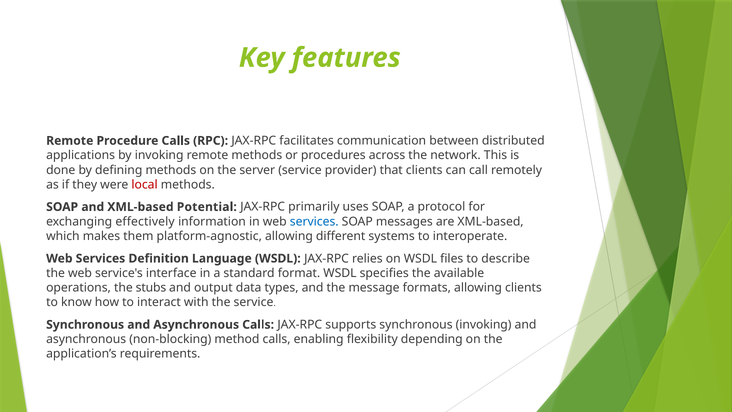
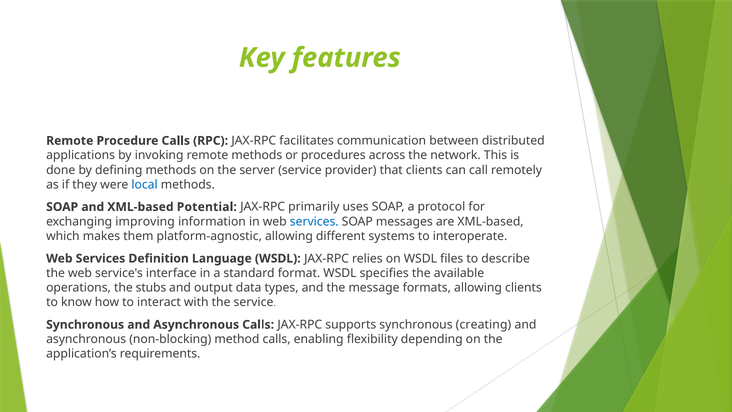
local colour: red -> blue
effectively: effectively -> improving
synchronous invoking: invoking -> creating
